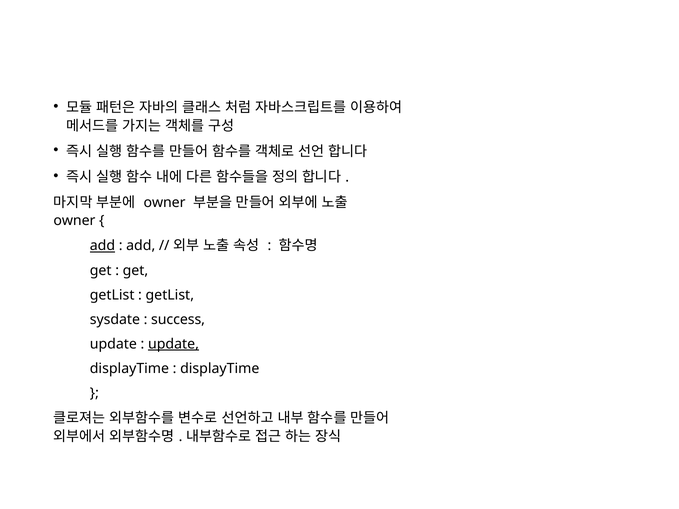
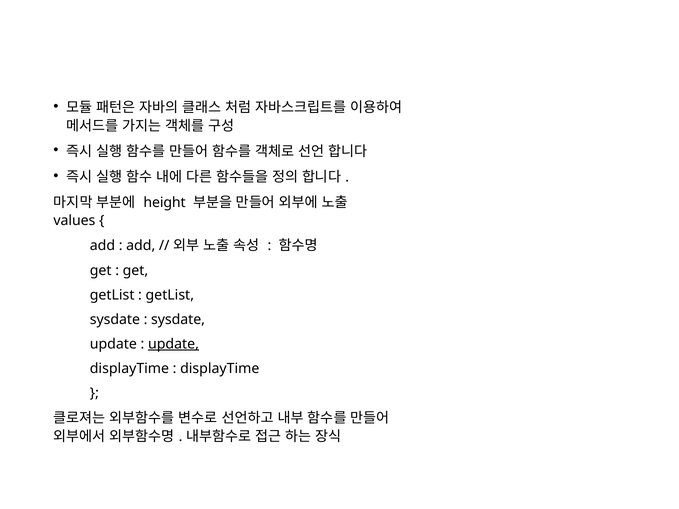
owner at (165, 203): owner -> height
owner at (74, 220): owner -> values
add at (102, 246) underline: present -> none
success at (178, 320): success -> sysdate
